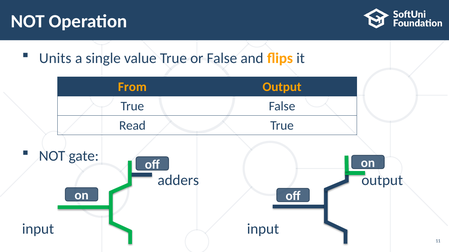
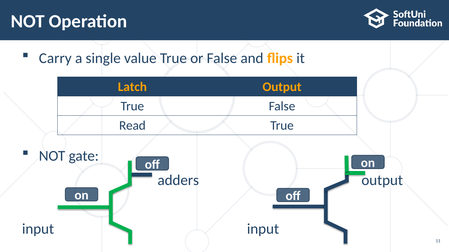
Units: Units -> Carry
From: From -> Latch
